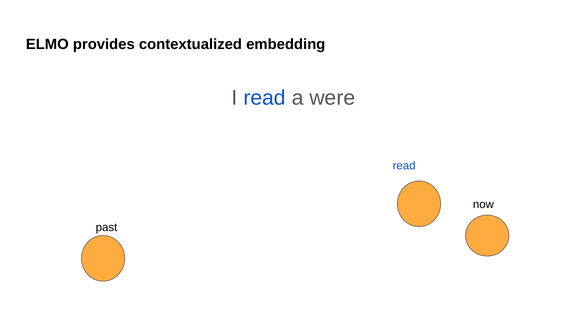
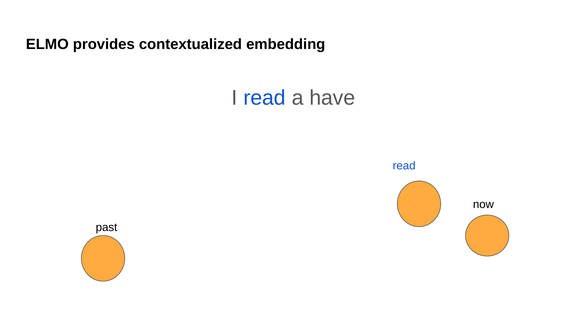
were: were -> have
